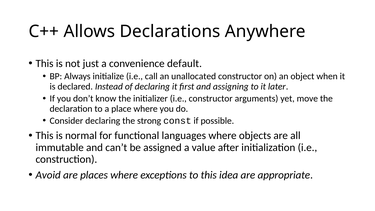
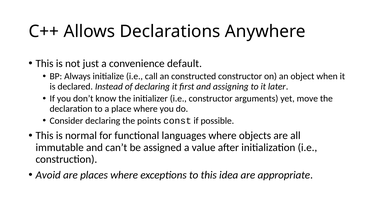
unallocated: unallocated -> constructed
strong: strong -> points
